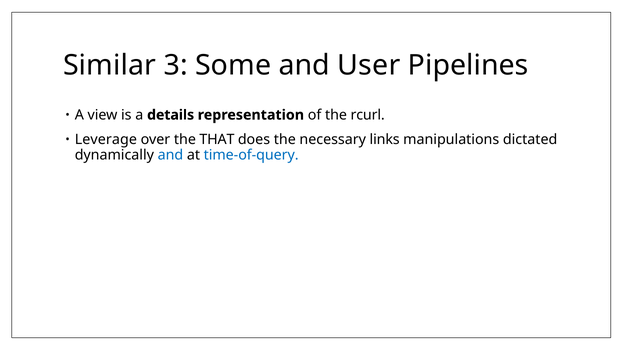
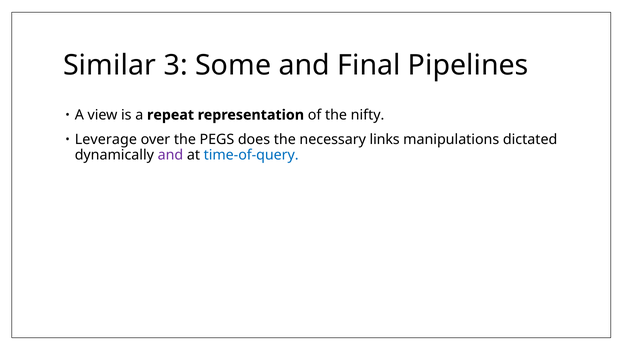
User: User -> Final
details: details -> repeat
rcurl: rcurl -> nifty
THAT: THAT -> PEGS
and at (170, 155) colour: blue -> purple
